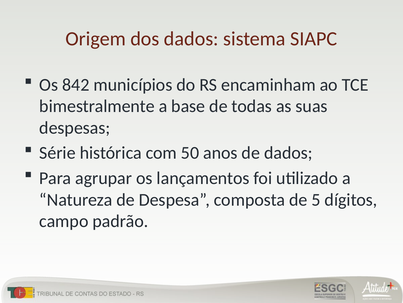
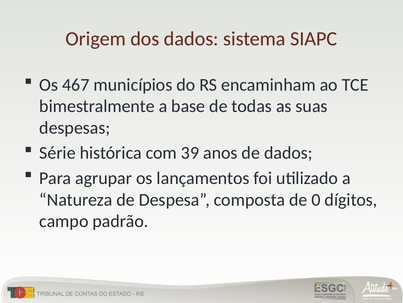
842: 842 -> 467
50: 50 -> 39
5: 5 -> 0
